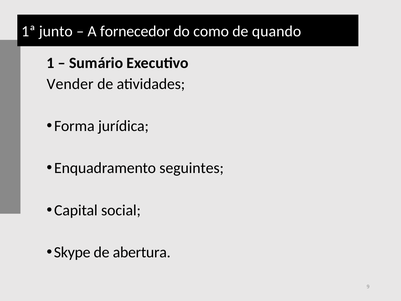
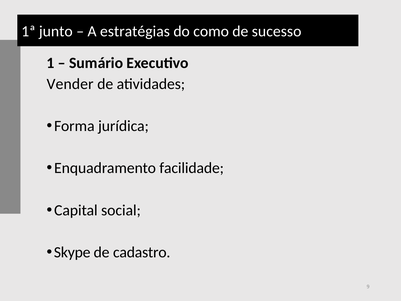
fornecedor: fornecedor -> estratégias
quando: quando -> sucesso
seguintes: seguintes -> facilidade
abertura: abertura -> cadastro
